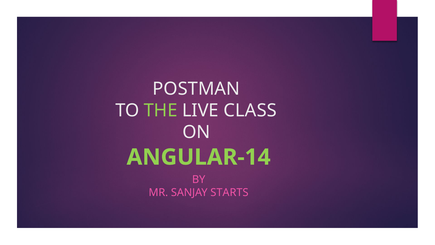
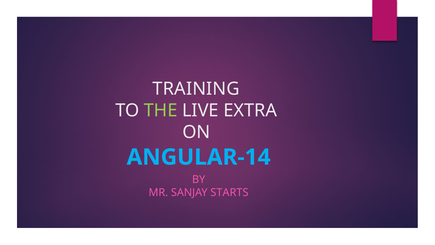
POSTMAN: POSTMAN -> TRAINING
CLASS: CLASS -> EXTRA
ANGULAR-14 colour: light green -> light blue
